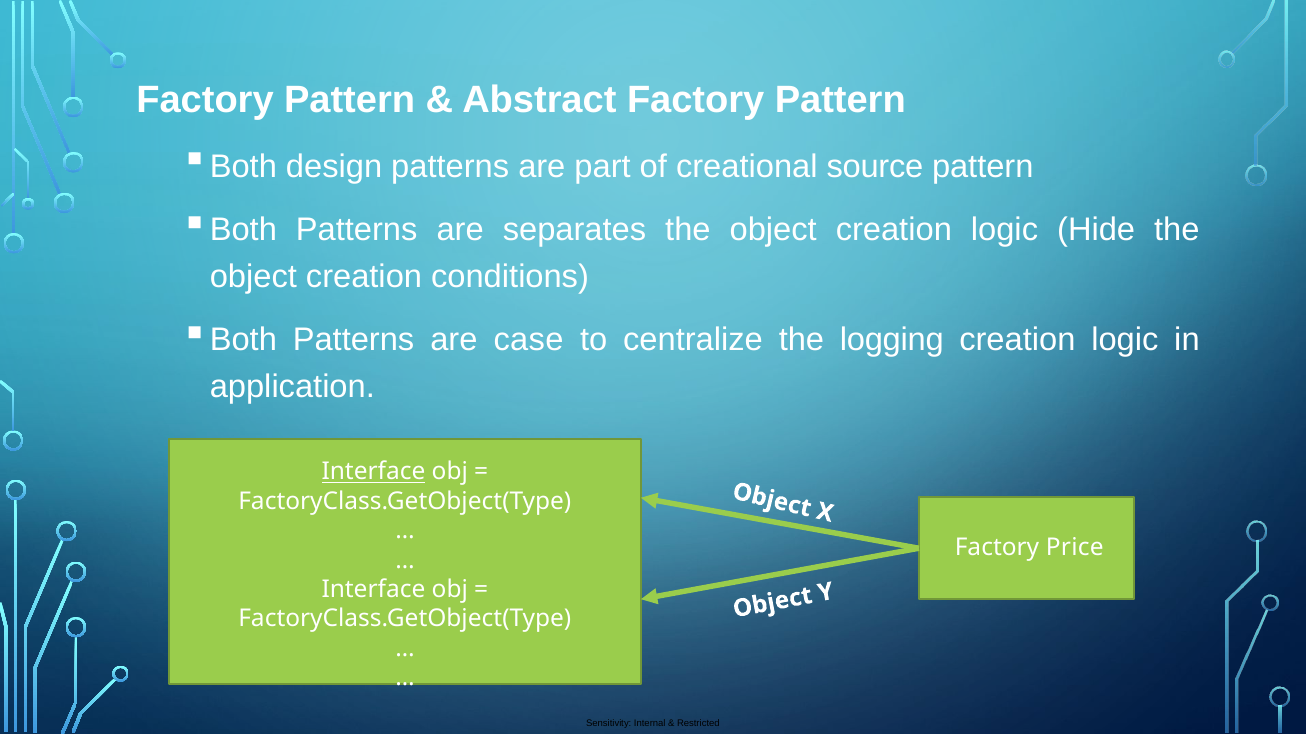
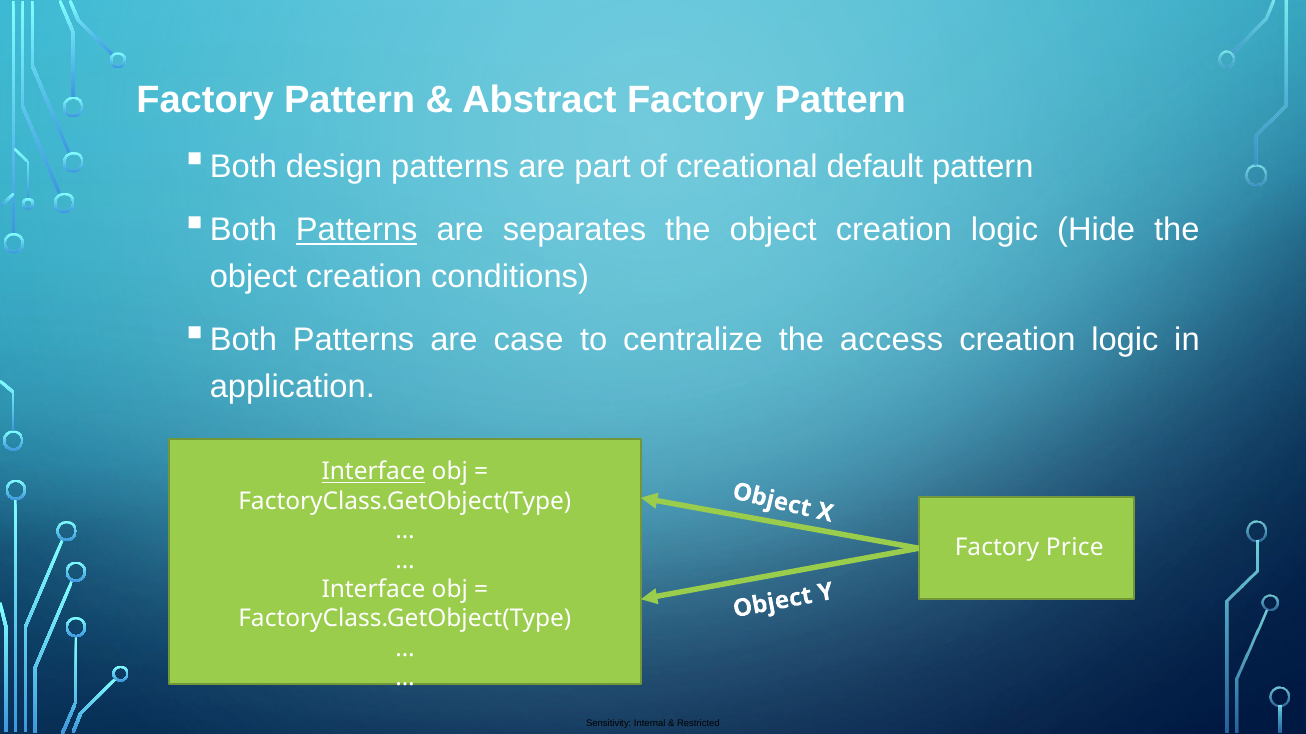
source: source -> default
Patterns at (357, 230) underline: none -> present
logging: logging -> access
